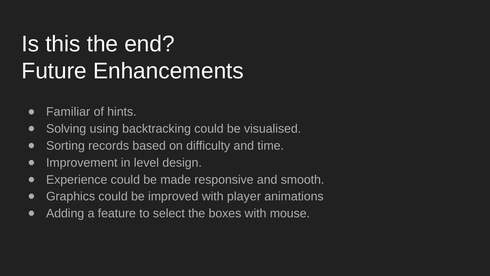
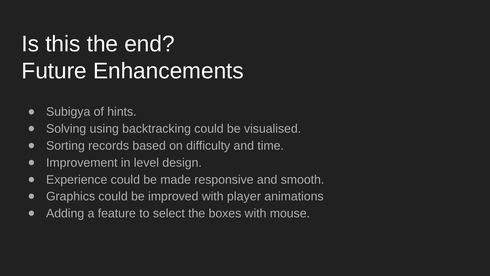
Familiar: Familiar -> Subigya
